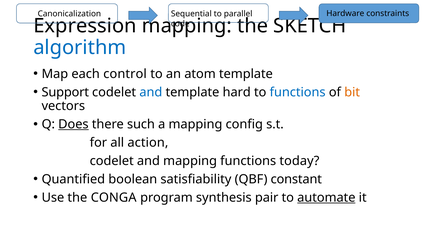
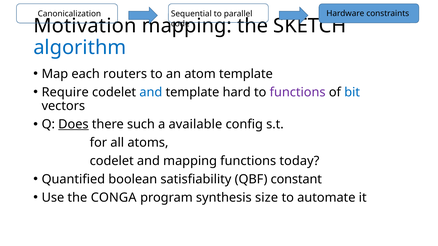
Expression: Expression -> Motivation
control: control -> routers
Support: Support -> Require
functions at (298, 92) colour: blue -> purple
bit colour: orange -> blue
a mapping: mapping -> available
action: action -> atoms
pair: pair -> size
automate underline: present -> none
